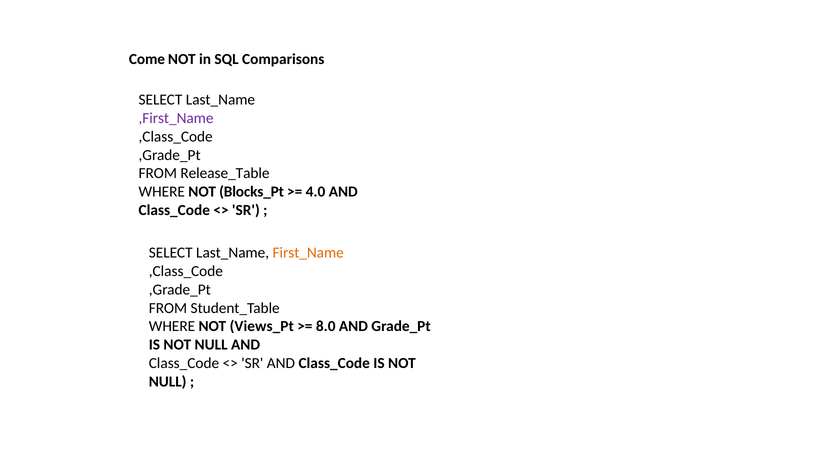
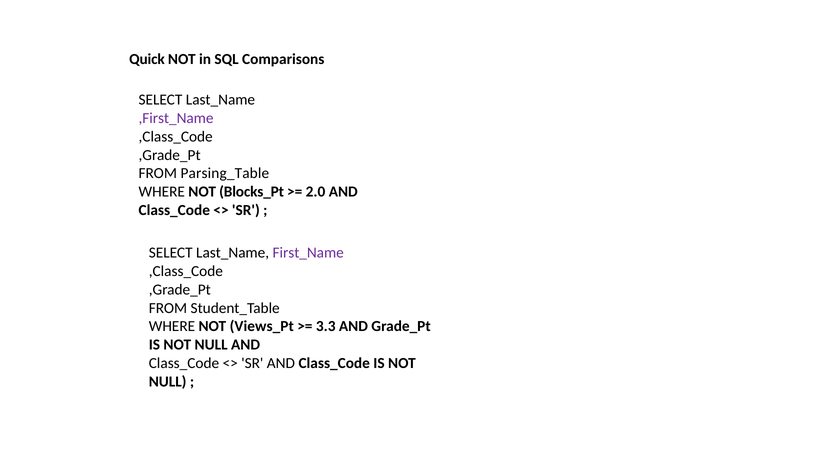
Come: Come -> Quick
Release_Table: Release_Table -> Parsing_Table
4.0: 4.0 -> 2.0
First_Name colour: orange -> purple
8.0: 8.0 -> 3.3
